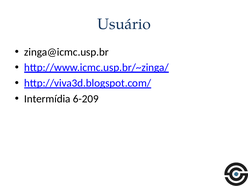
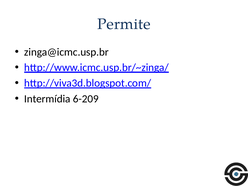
Usuário: Usuário -> Permite
